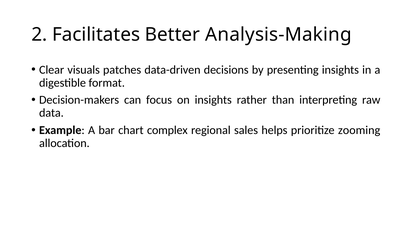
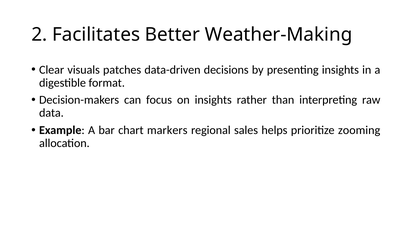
Analysis-Making: Analysis-Making -> Weather-Making
complex: complex -> markers
